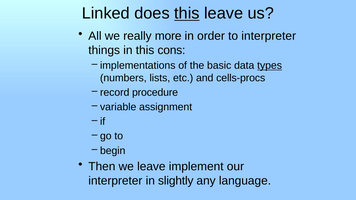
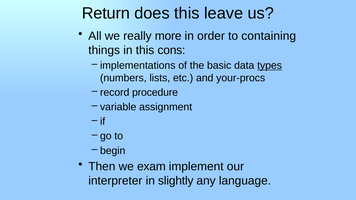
Linked: Linked -> Return
this at (187, 13) underline: present -> none
to interpreter: interpreter -> containing
cells-procs: cells-procs -> your-procs
we leave: leave -> exam
